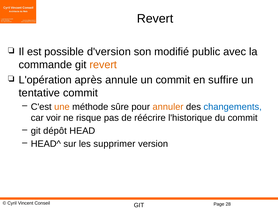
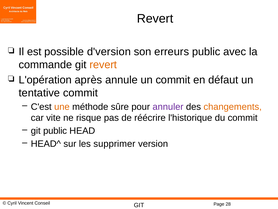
modifié: modifié -> erreurs
suffire: suffire -> défaut
annuler colour: orange -> purple
changements colour: blue -> orange
voir: voir -> vite
git dépôt: dépôt -> public
